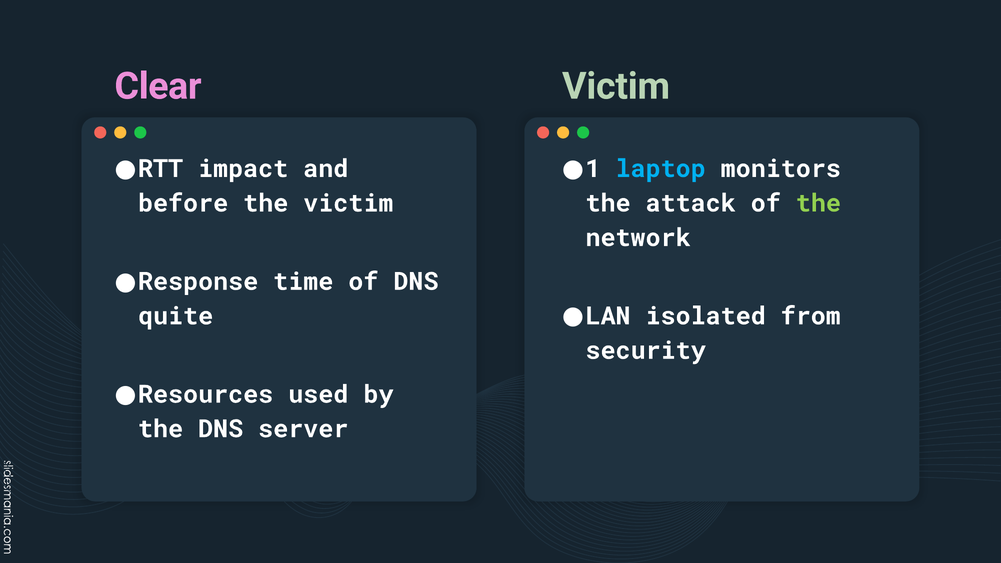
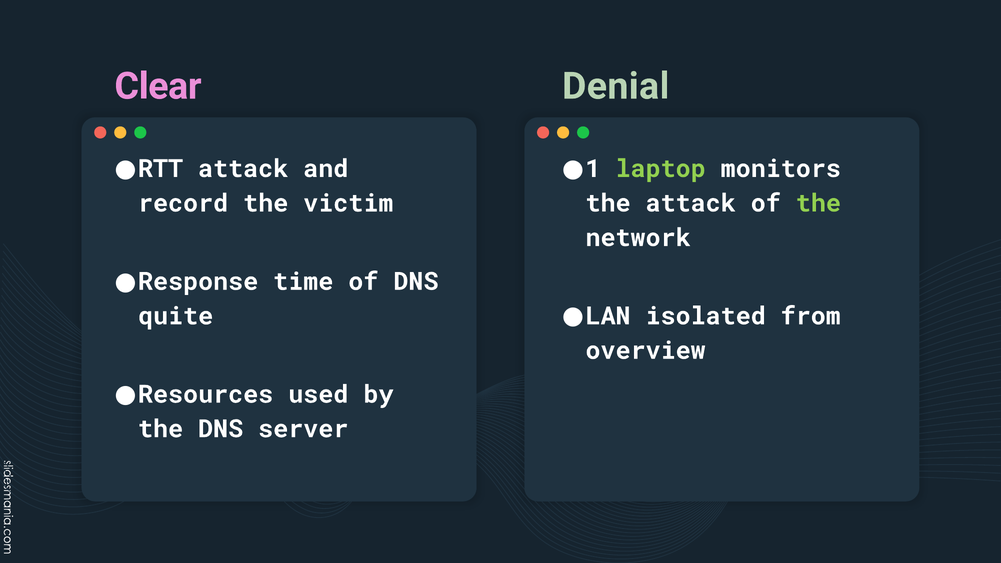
Victim at (616, 86): Victim -> Denial
impact at (243, 169): impact -> attack
laptop colour: light blue -> light green
before: before -> record
security: security -> overview
